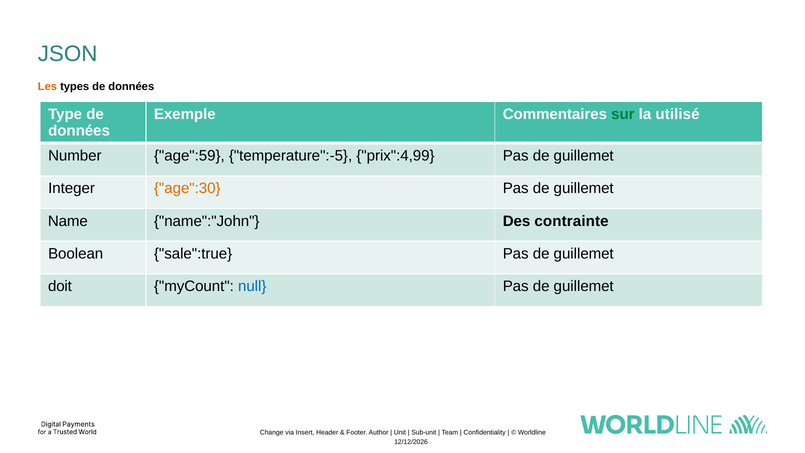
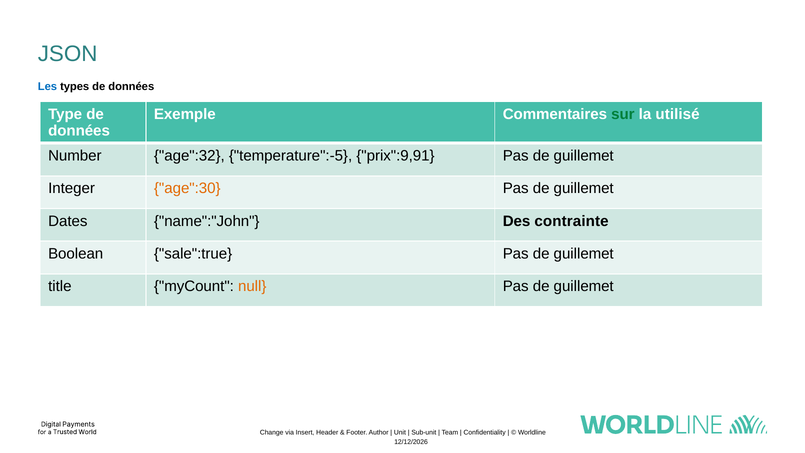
Les colour: orange -> blue
age":59: age":59 -> age":32
prix":4,99: prix":4,99 -> prix":9,91
Name: Name -> Dates
doit: doit -> title
null colour: blue -> orange
